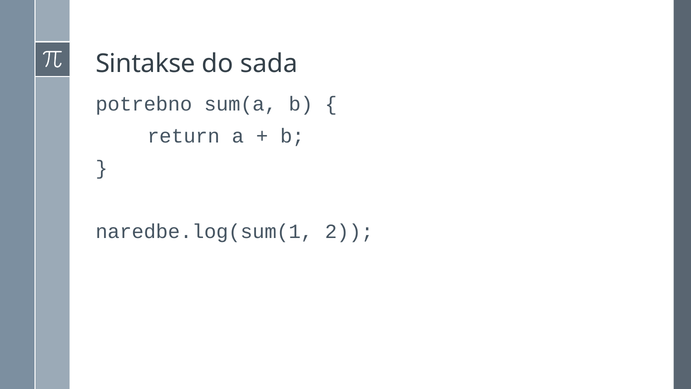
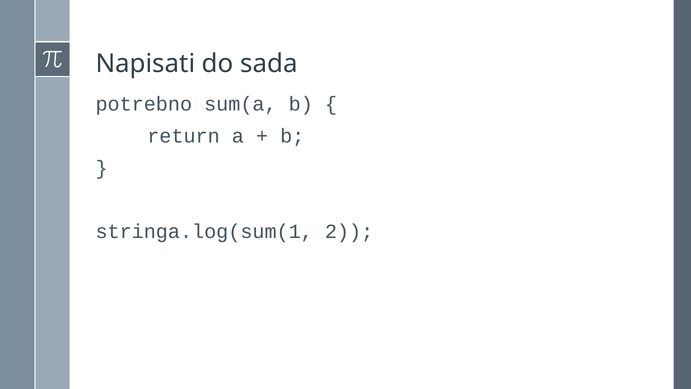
Sintakse: Sintakse -> Napisati
naredbe.log(sum(1: naredbe.log(sum(1 -> stringa.log(sum(1
